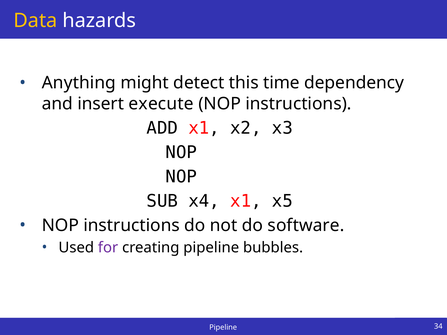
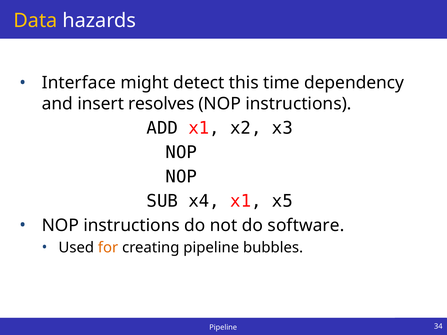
Anything: Anything -> Interface
execute: execute -> resolves
for colour: purple -> orange
